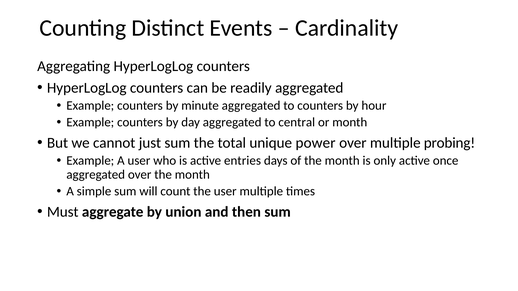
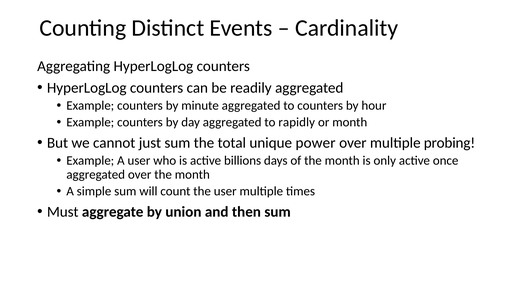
central: central -> rapidly
entries: entries -> billions
